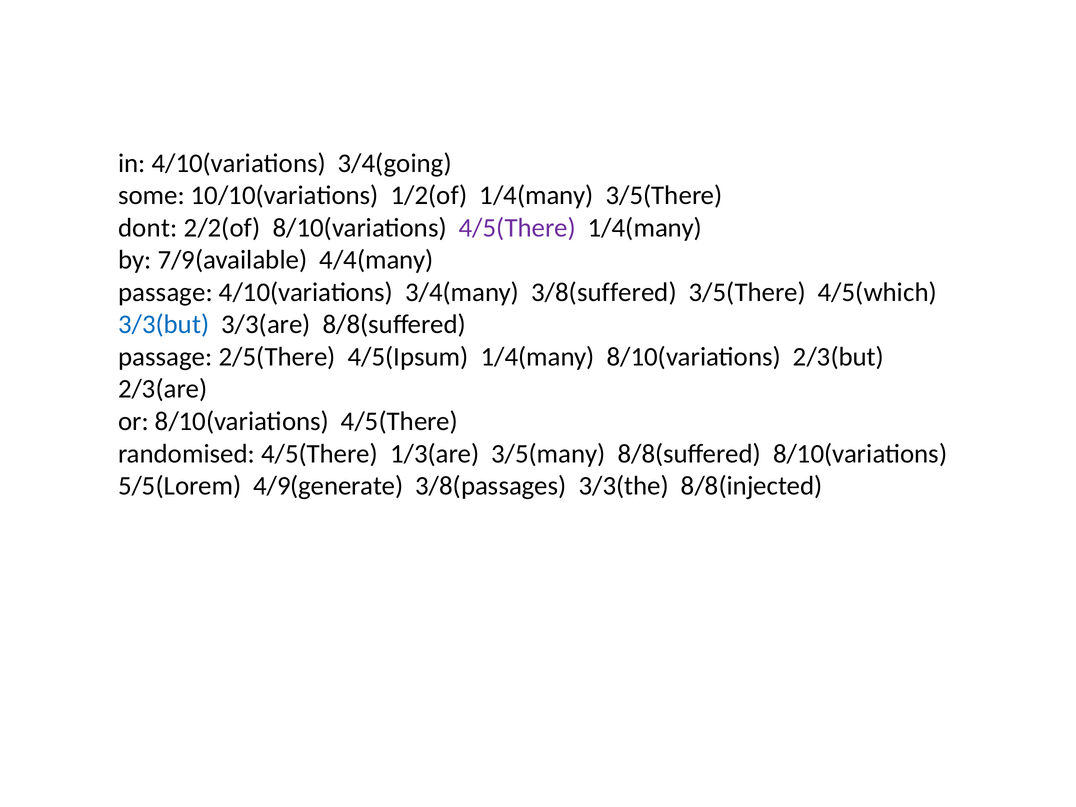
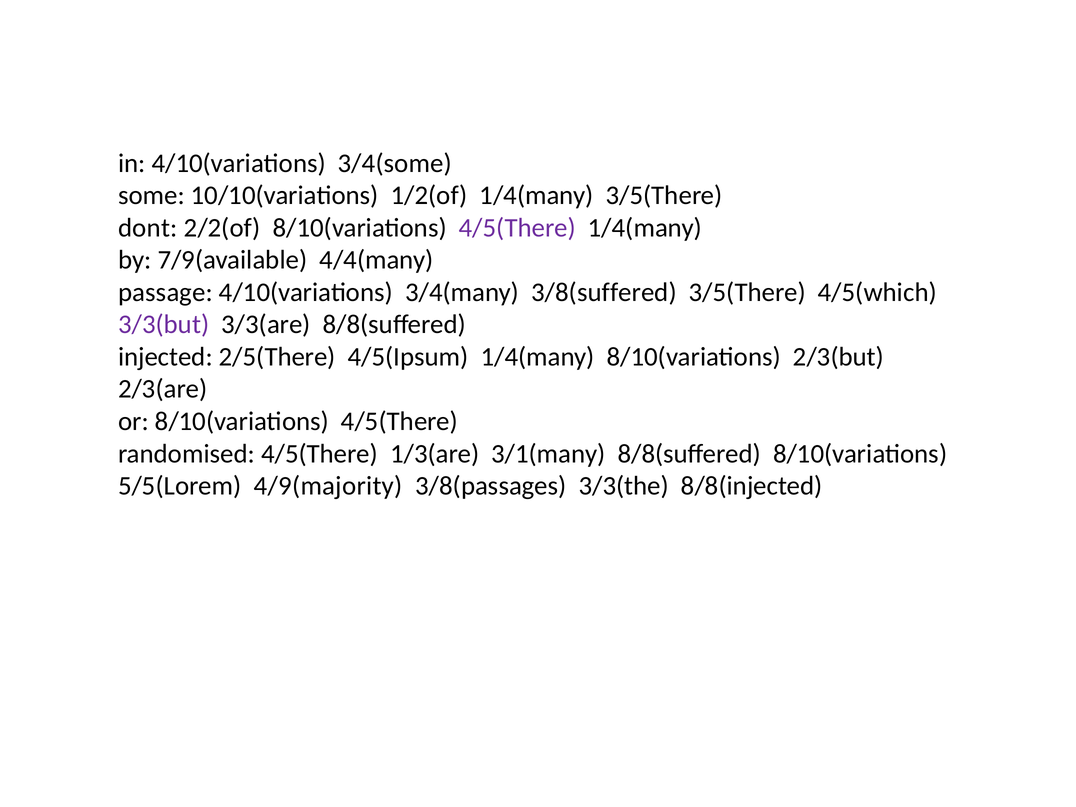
3/4(going: 3/4(going -> 3/4(some
3/3(but colour: blue -> purple
passage at (165, 357): passage -> injected
3/5(many: 3/5(many -> 3/1(many
4/9(generate: 4/9(generate -> 4/9(majority
